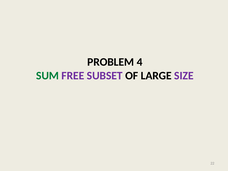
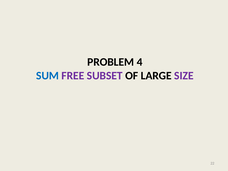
SUM colour: green -> blue
